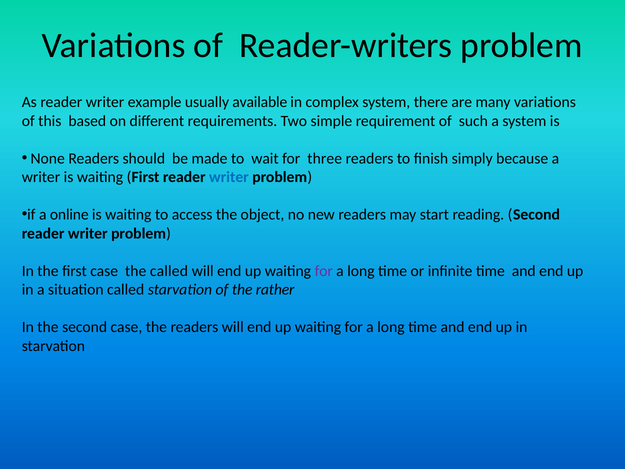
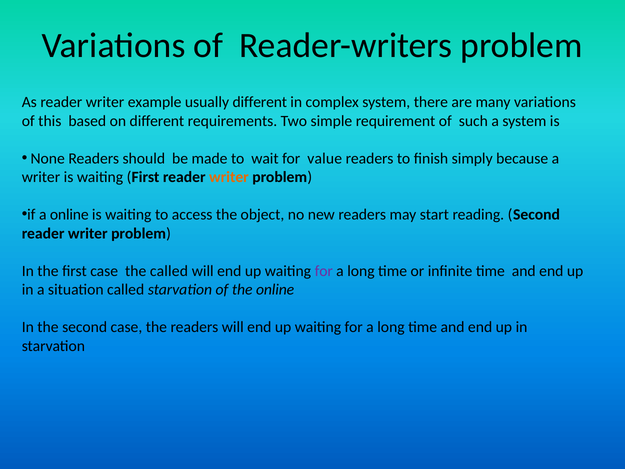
usually available: available -> different
three: three -> value
writer at (229, 177) colour: blue -> orange
the rather: rather -> online
